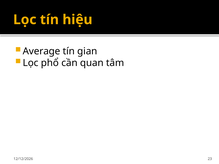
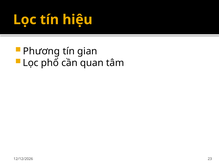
Average: Average -> Phương
